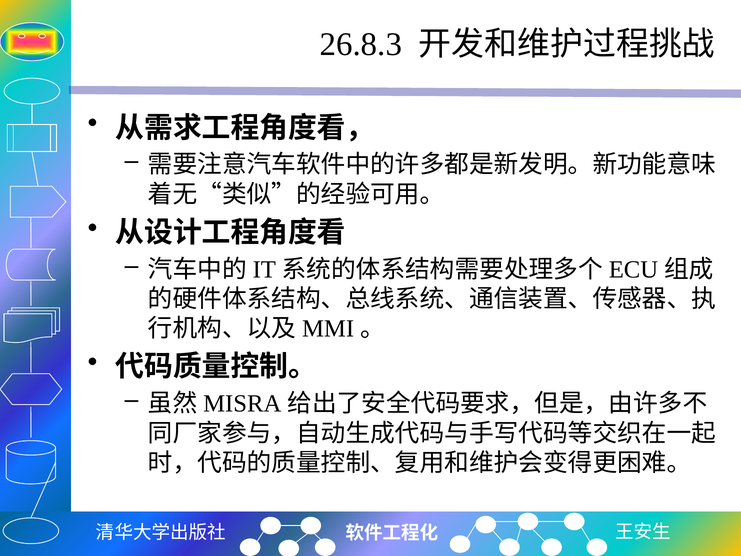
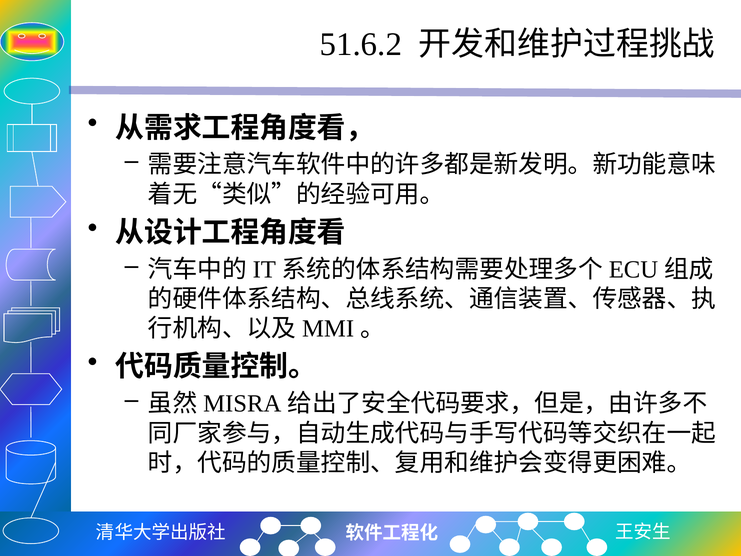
26.8.3: 26.8.3 -> 51.6.2
